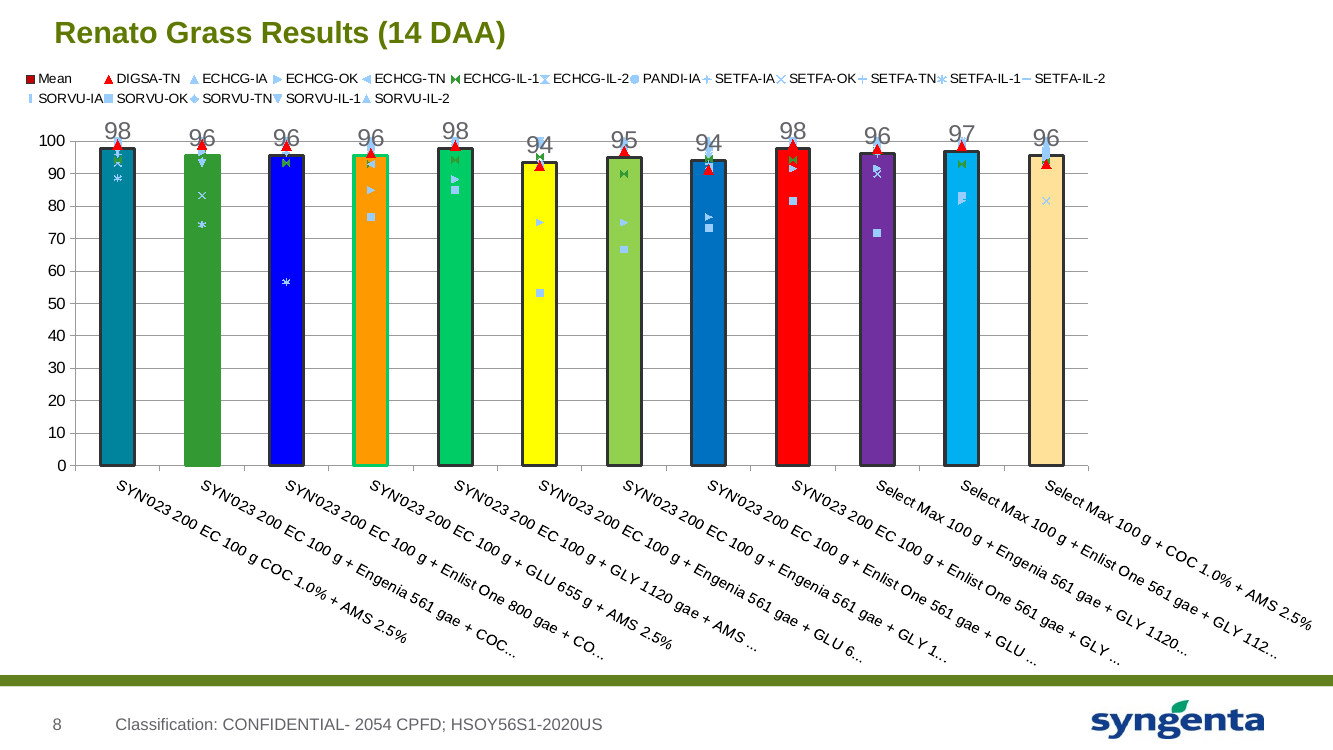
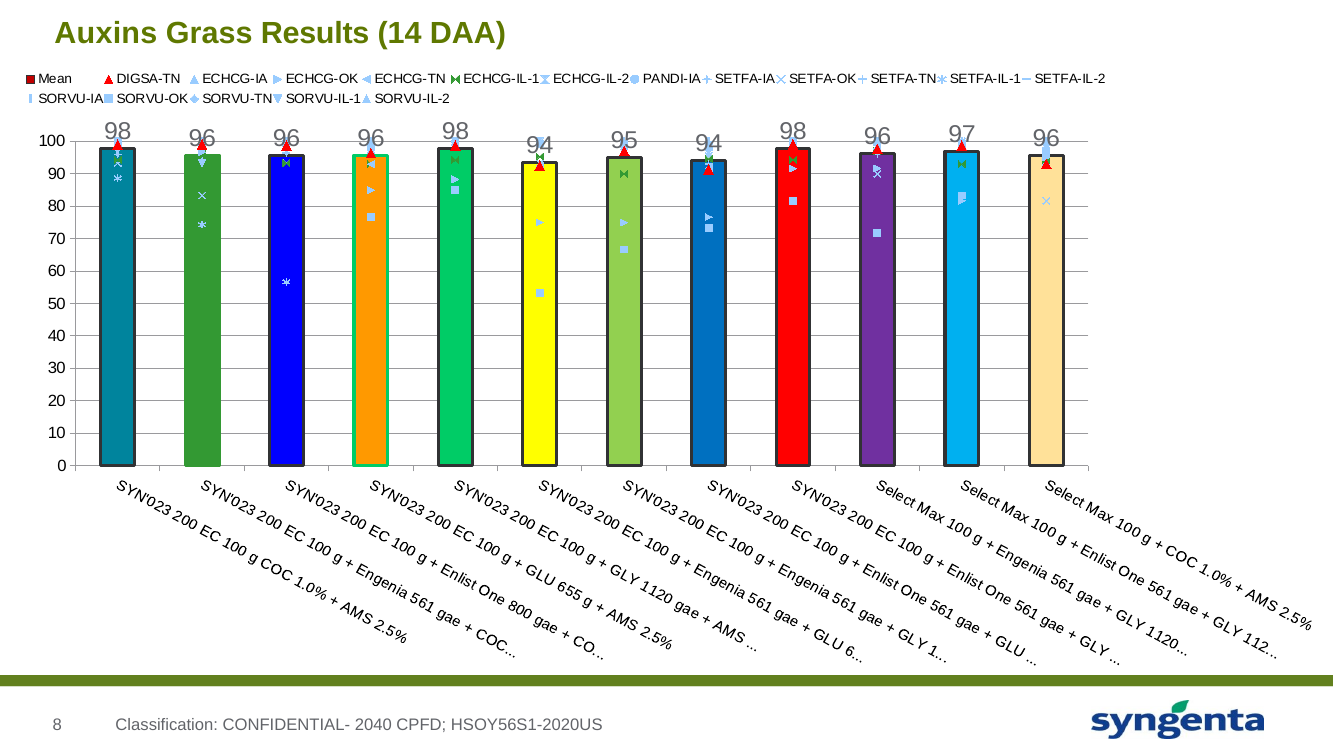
Renato: Renato -> Auxins
2054: 2054 -> 2040
